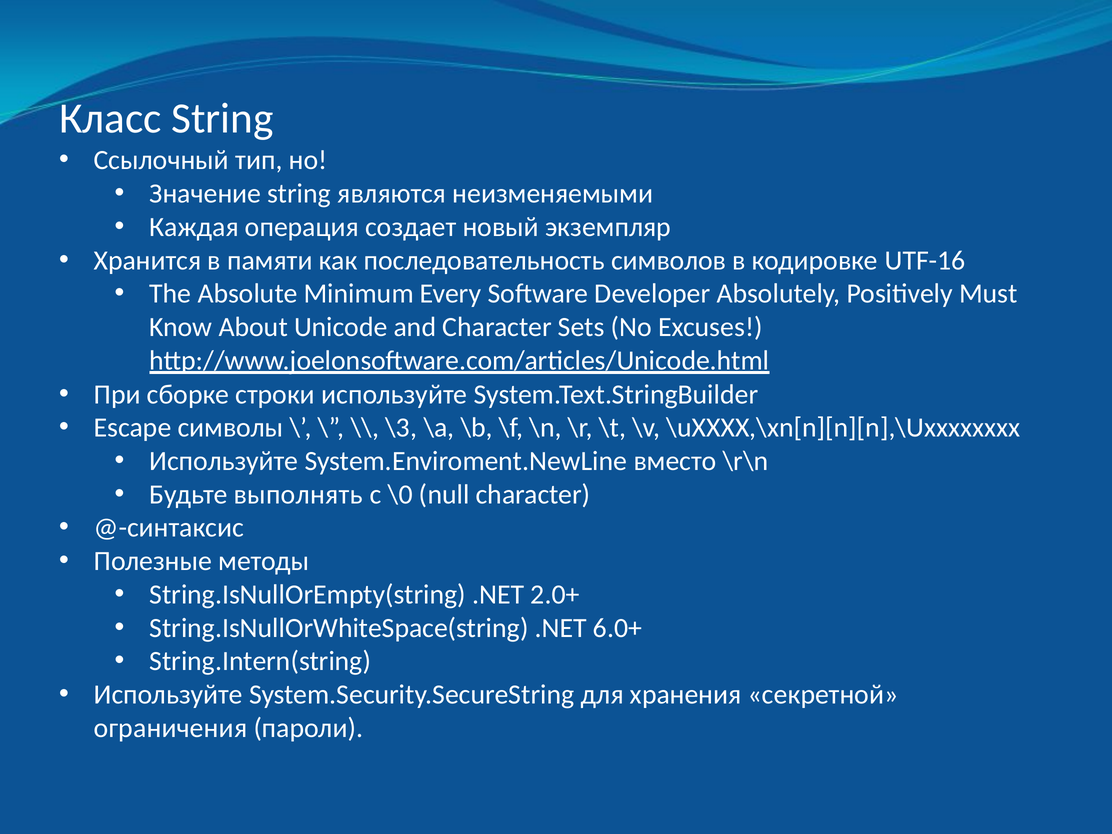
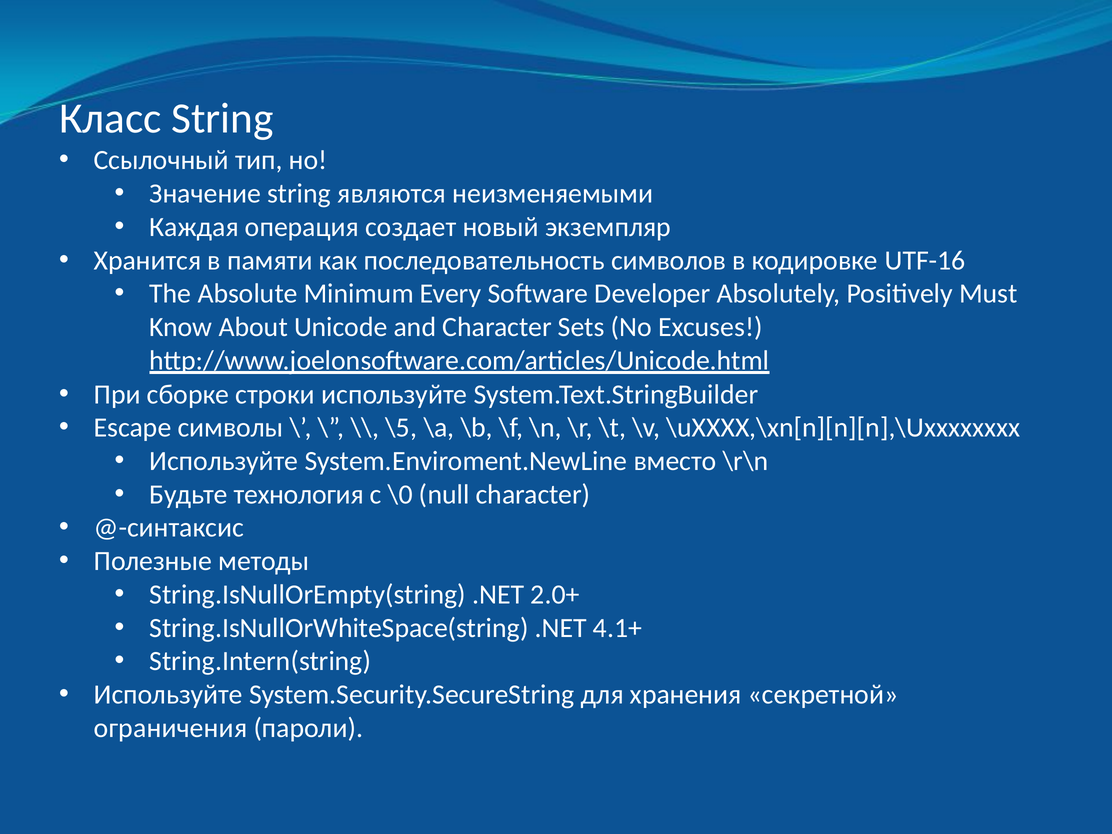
\3: \3 -> \5
выполнять: выполнять -> технология
6.0+: 6.0+ -> 4.1+
